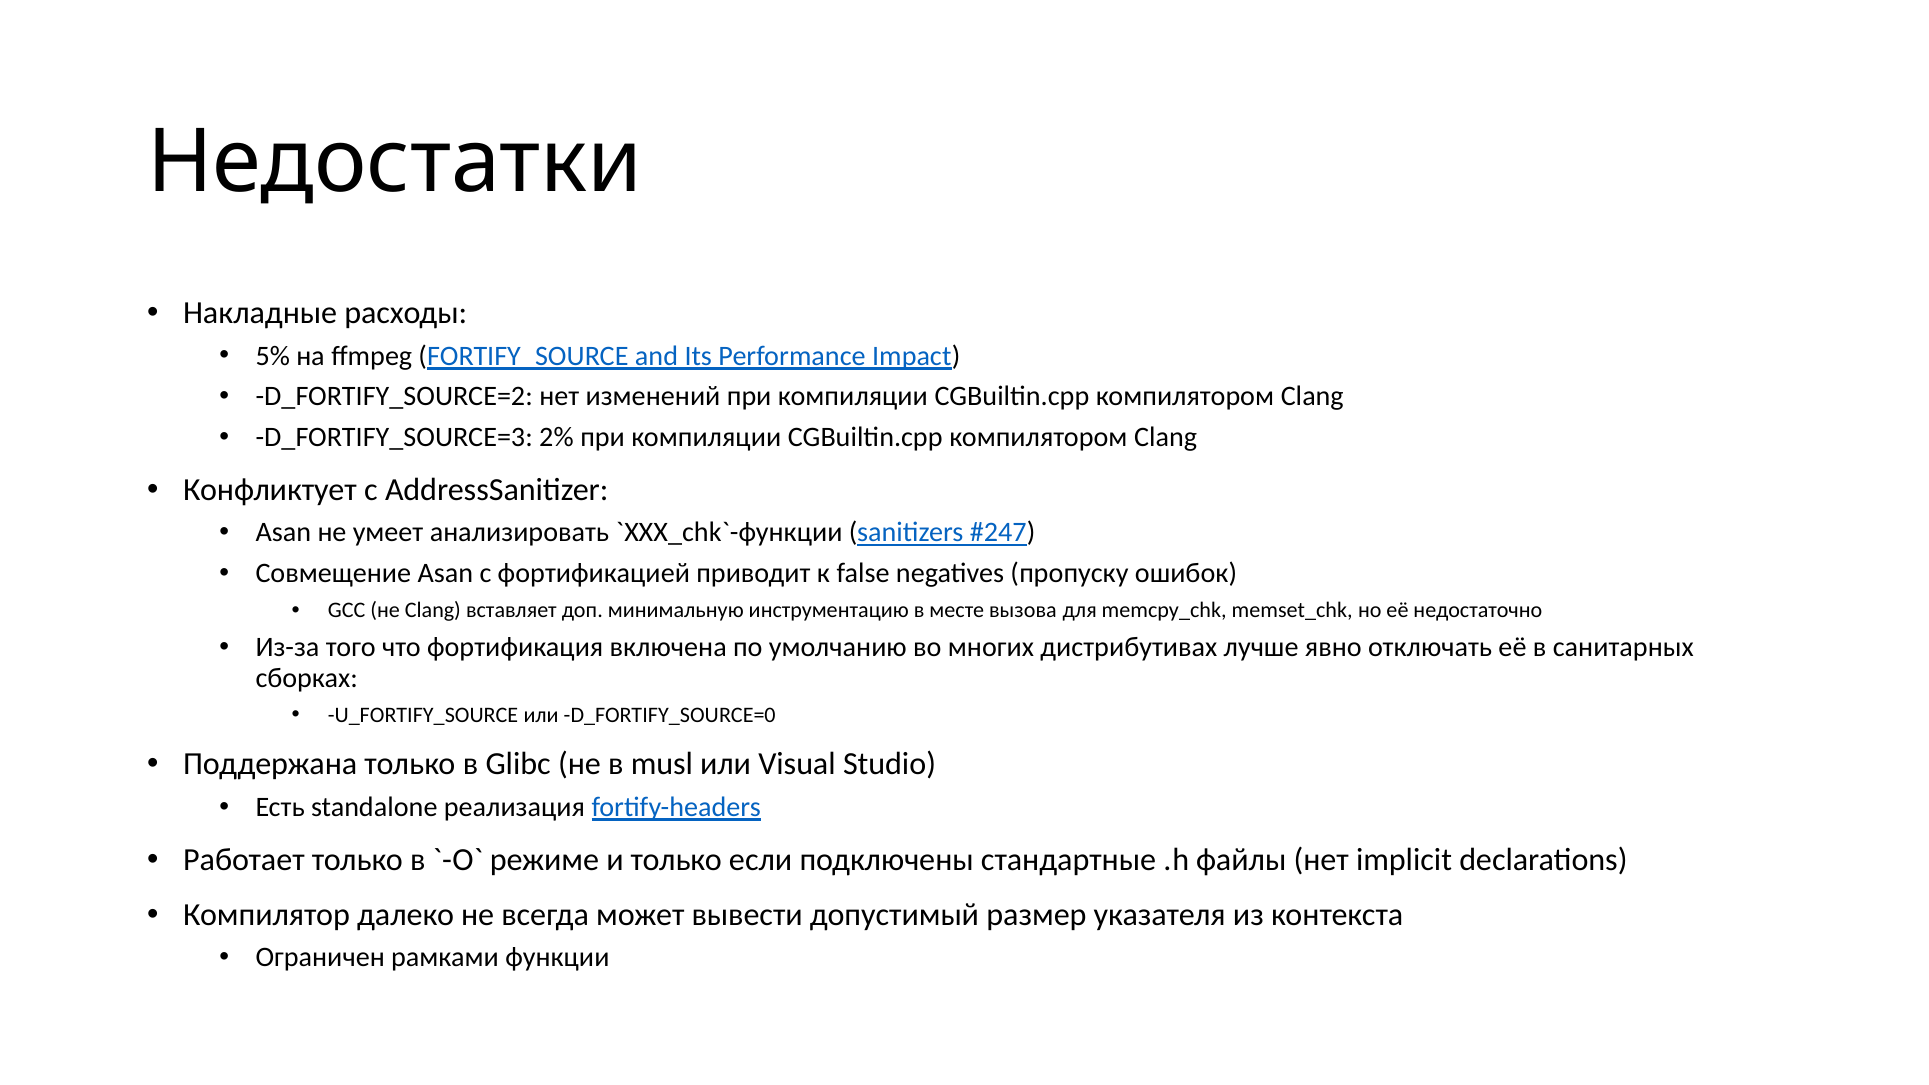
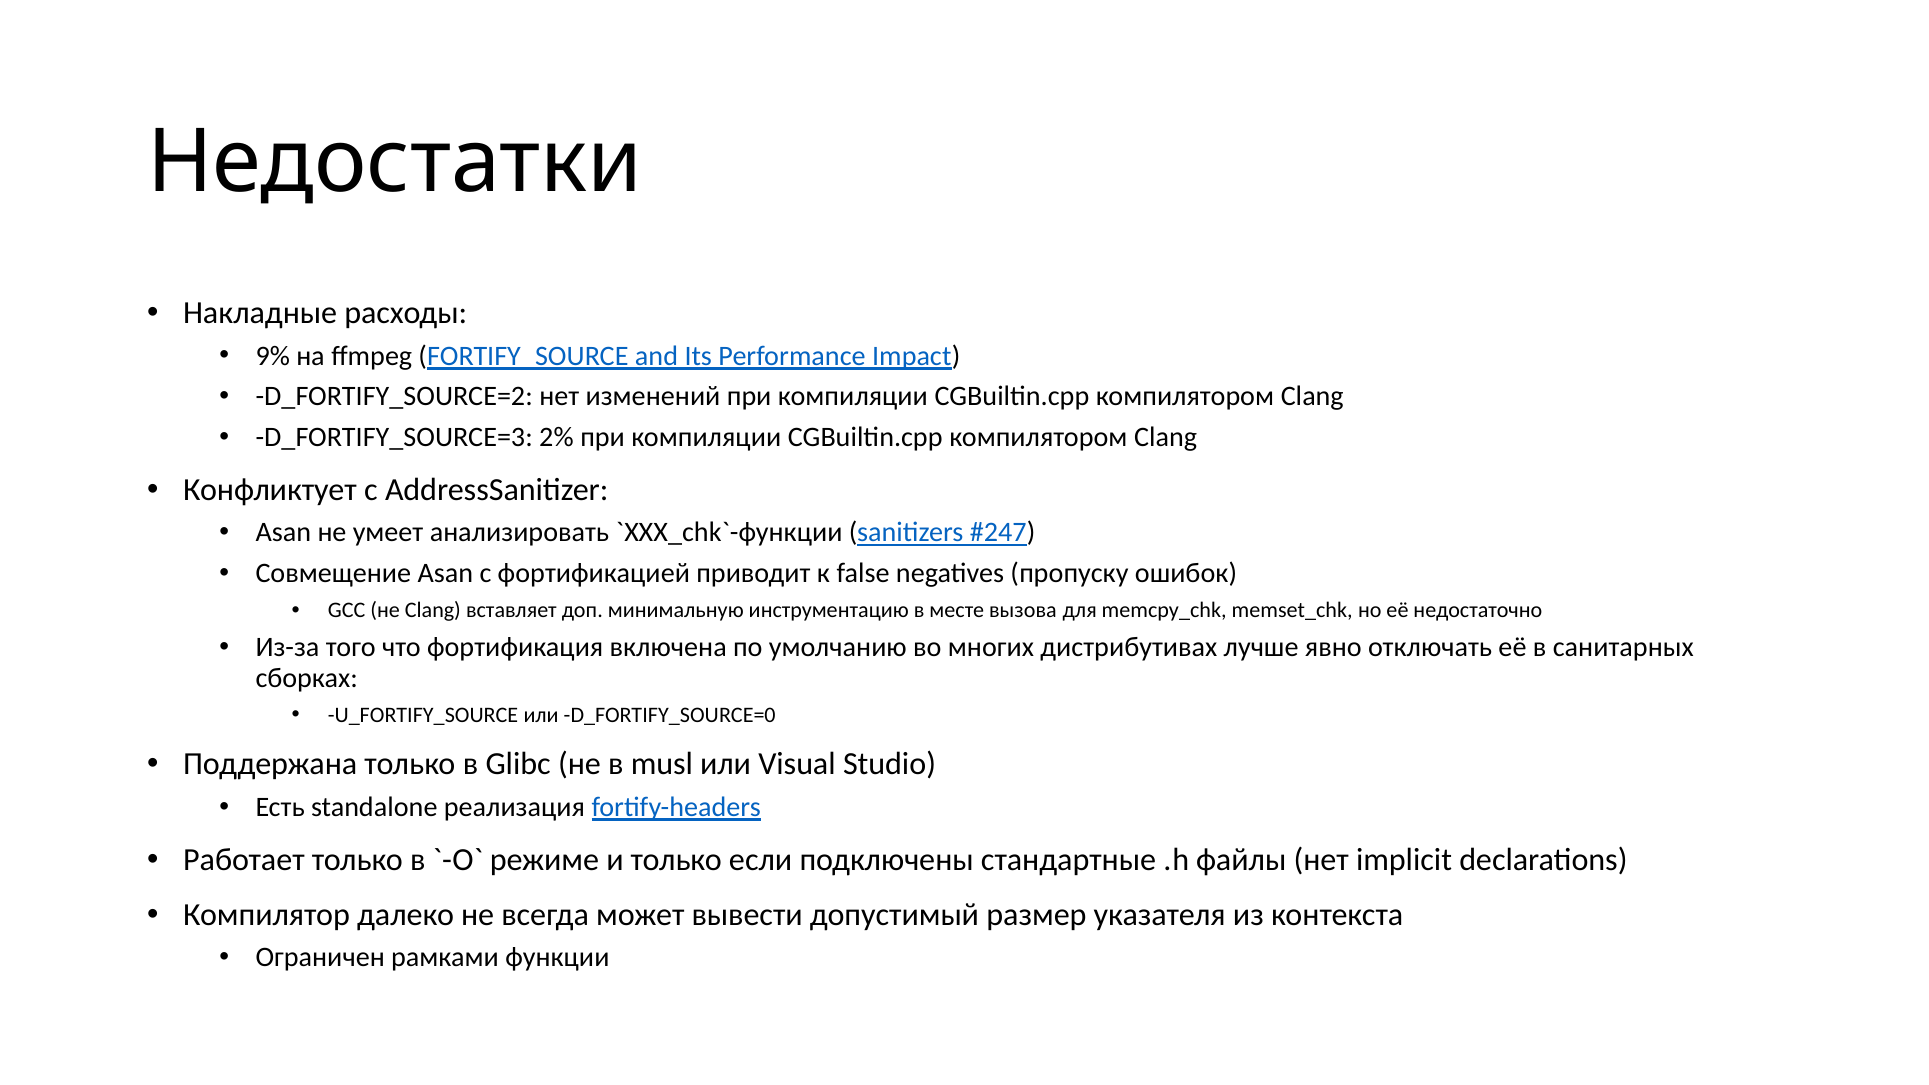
5%: 5% -> 9%
